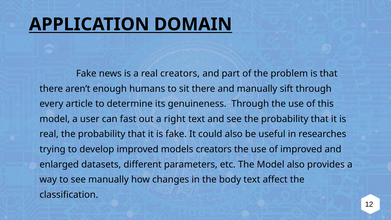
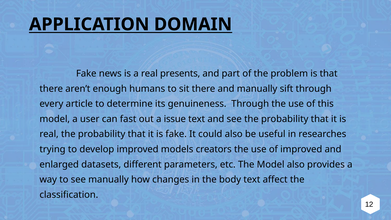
real creators: creators -> presents
right: right -> issue
